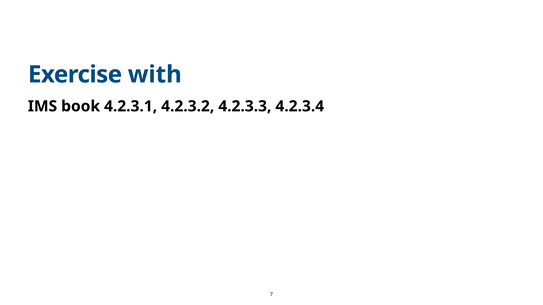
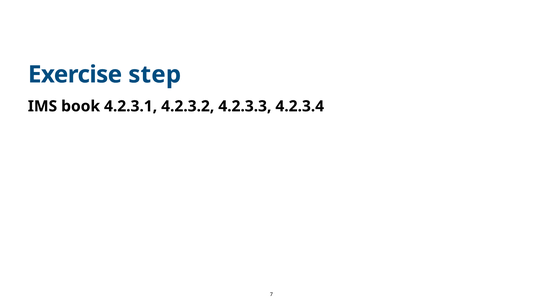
with: with -> step
